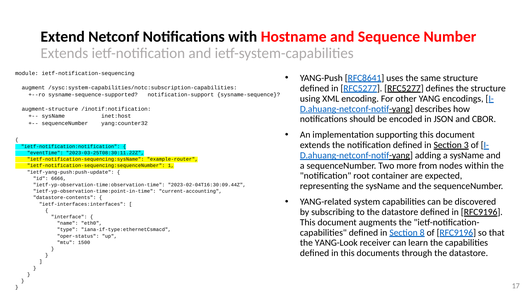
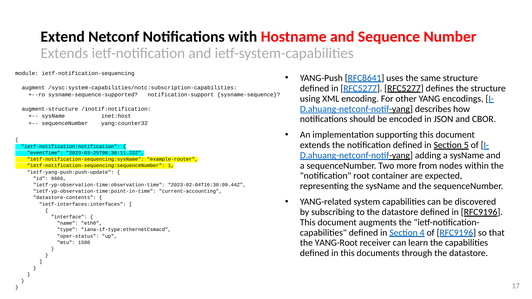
3: 3 -> 5
8: 8 -> 4
YANG-Look: YANG-Look -> YANG-Root
